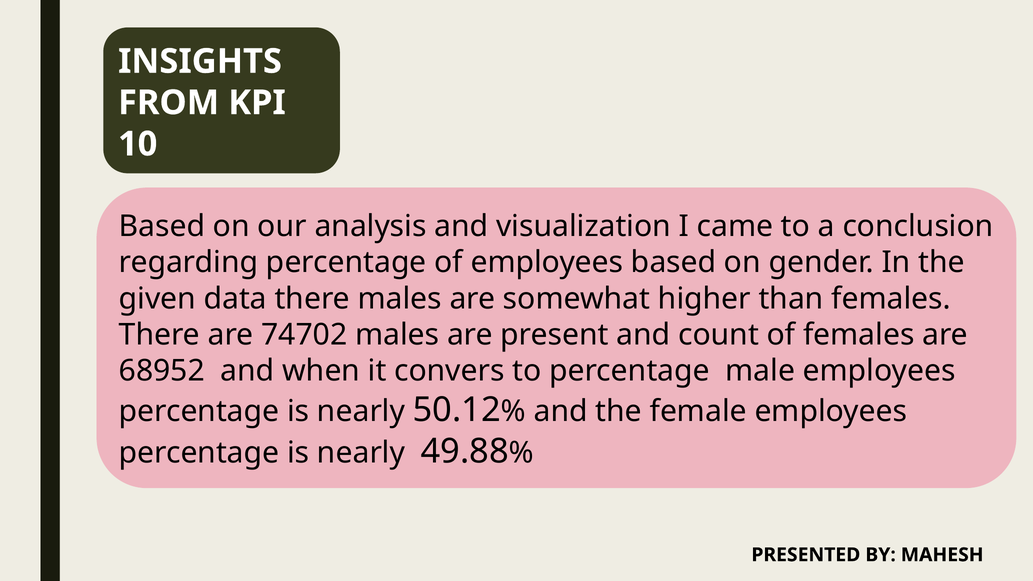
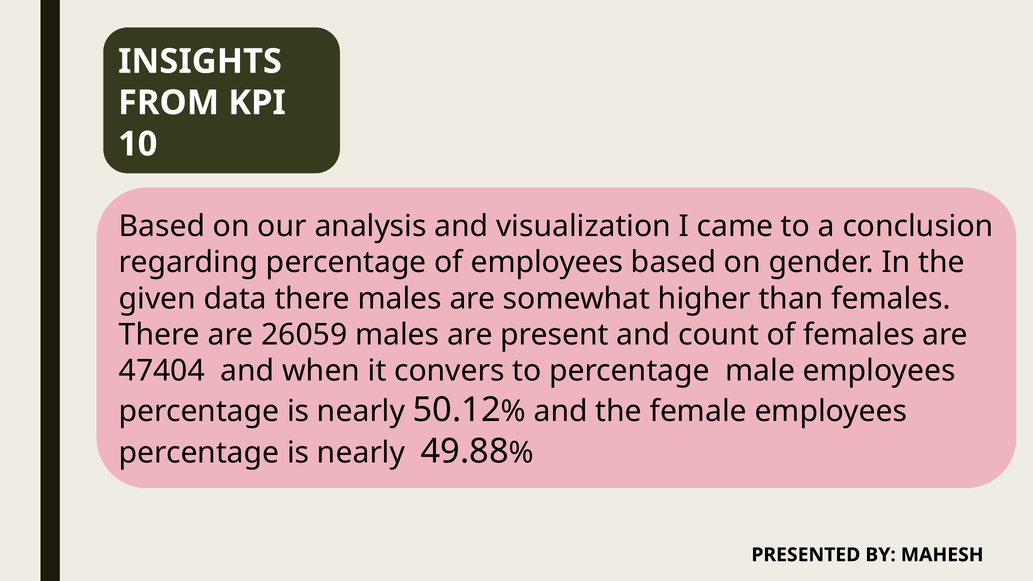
74702: 74702 -> 26059
68952: 68952 -> 47404
